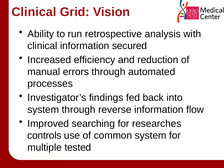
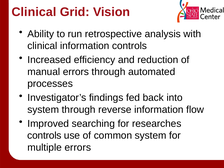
information secured: secured -> controls
multiple tested: tested -> errors
